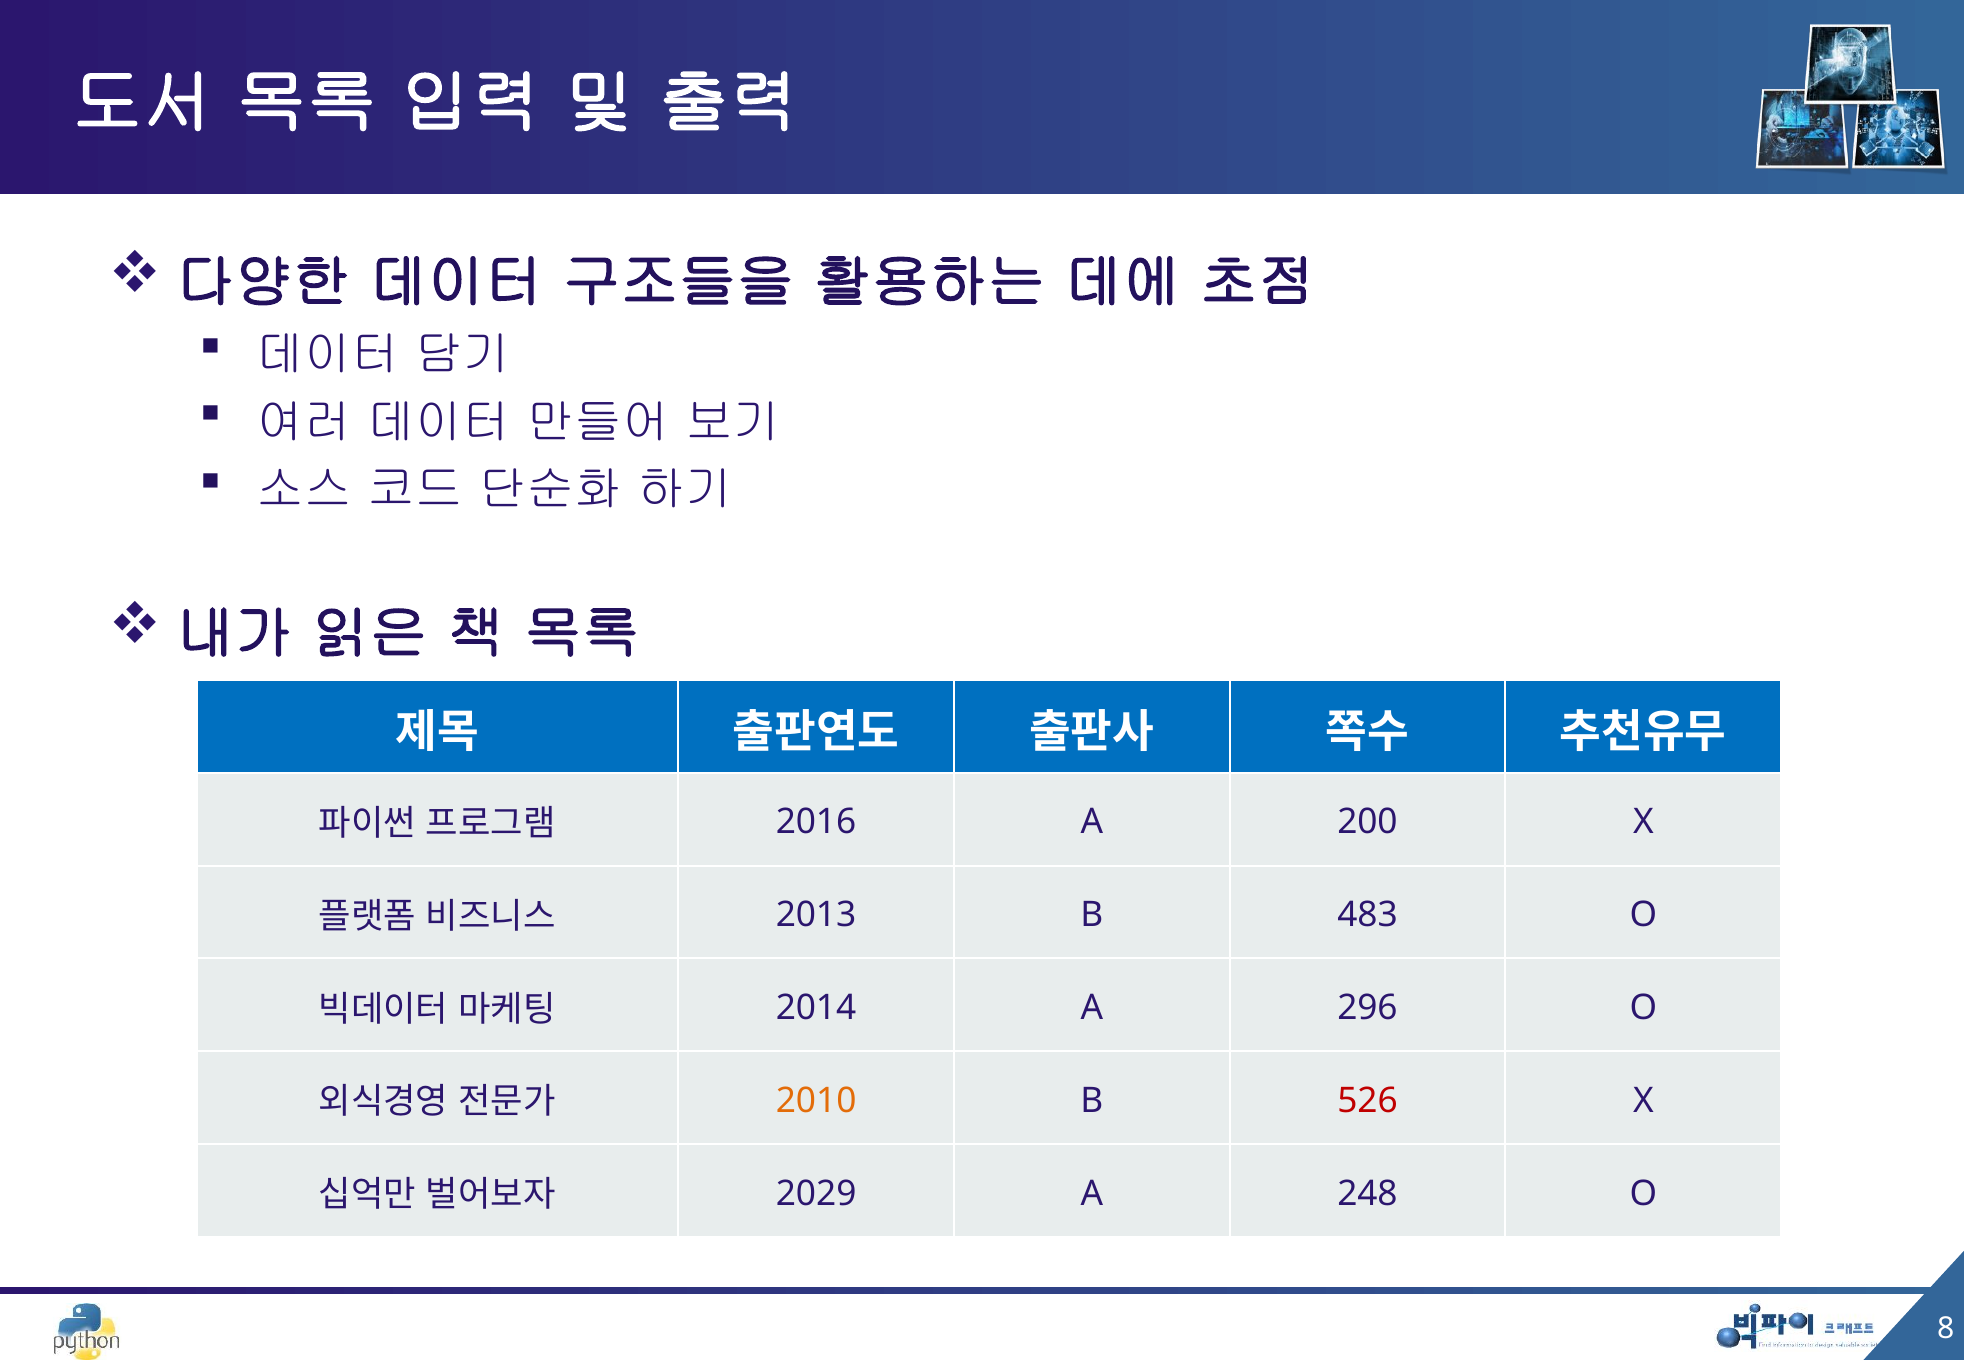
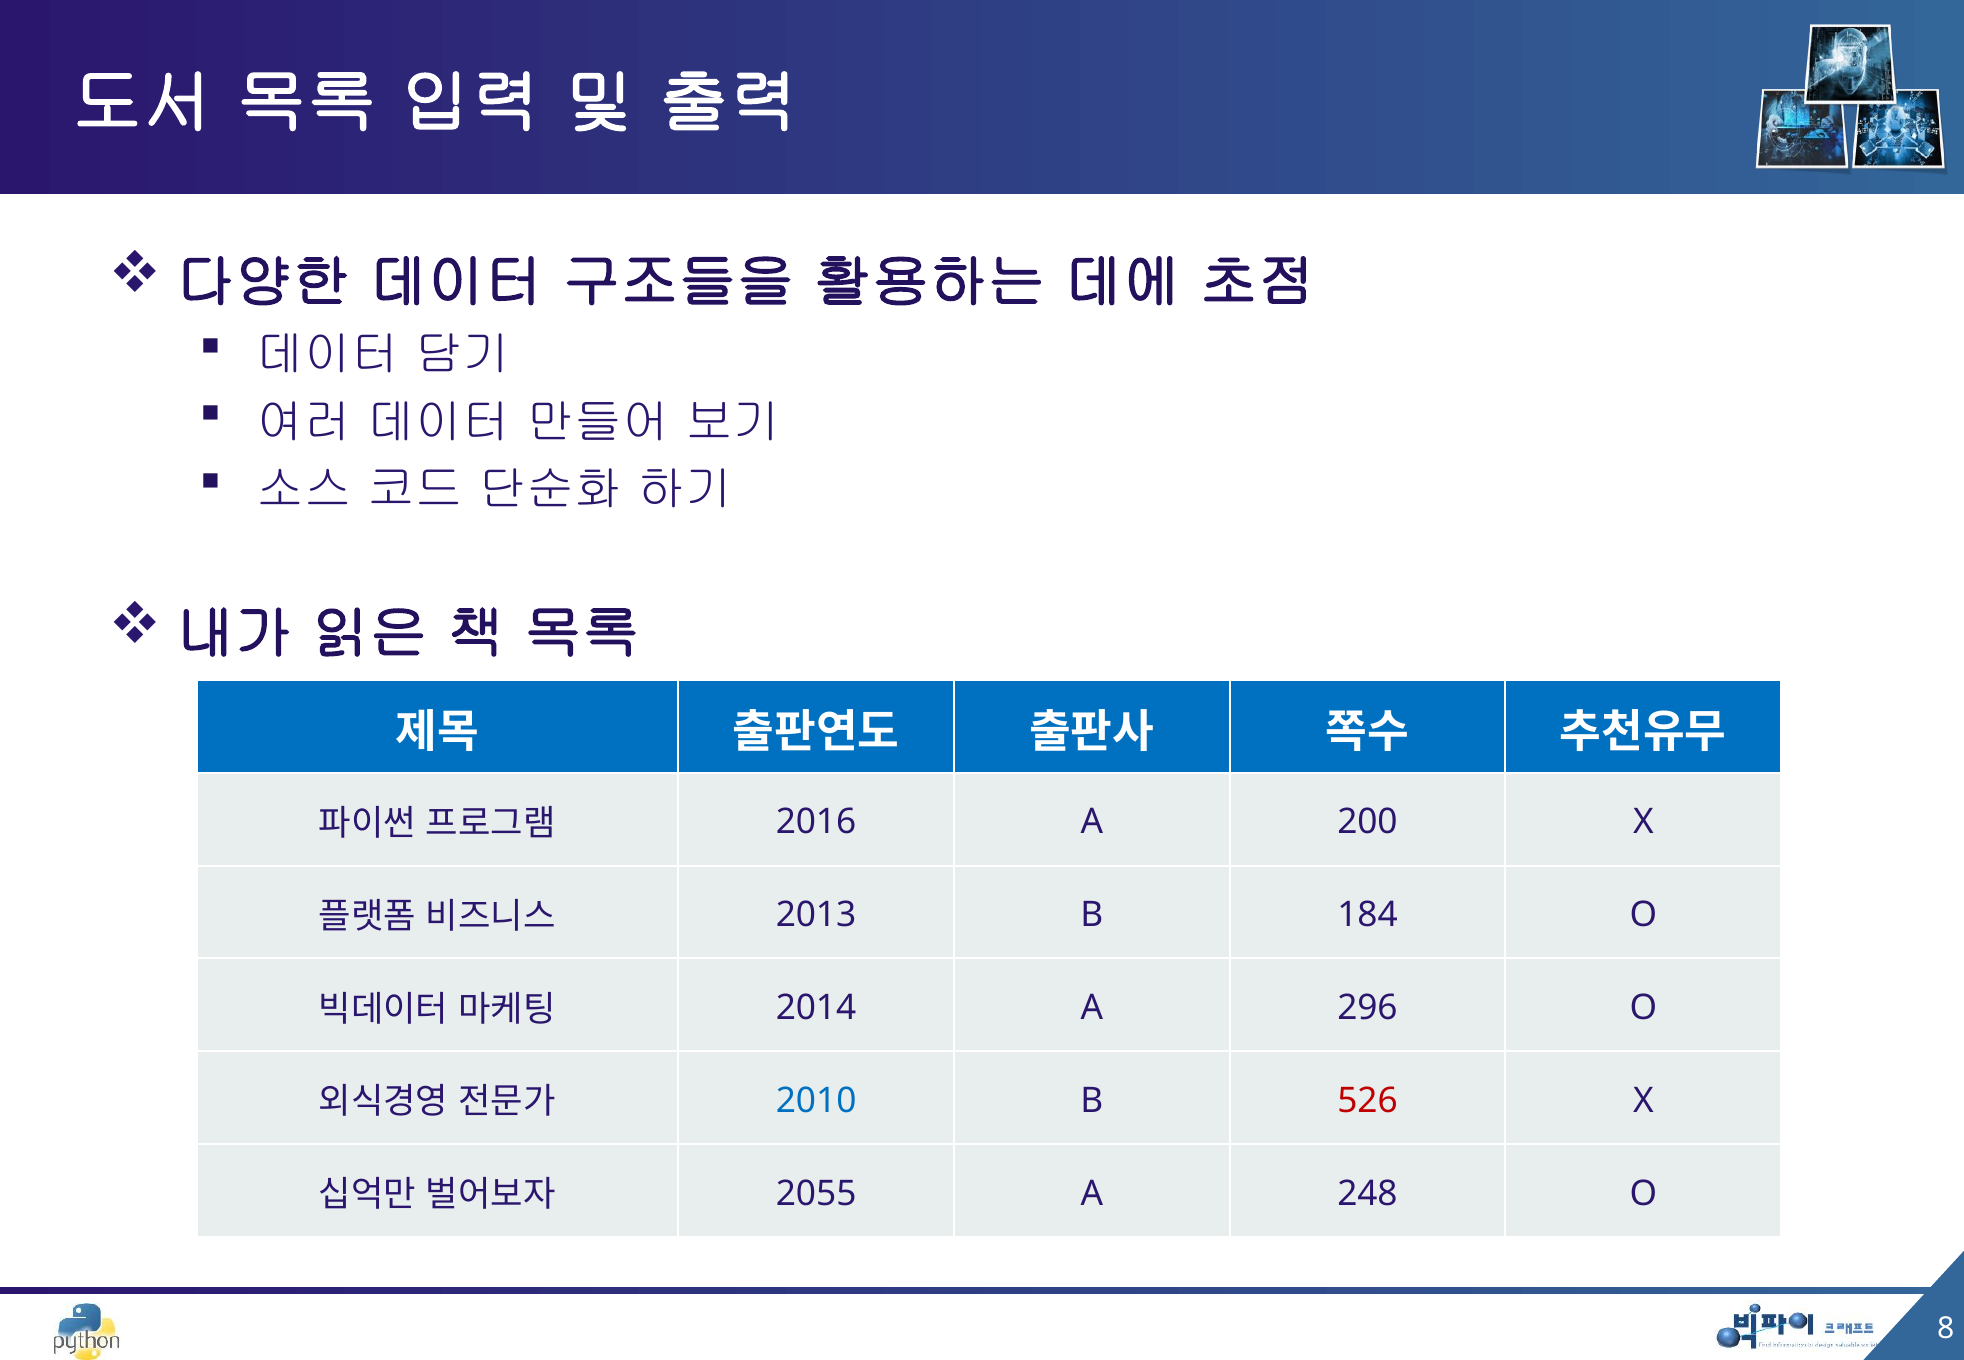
483: 483 -> 184
2010 colour: orange -> blue
2029: 2029 -> 2055
